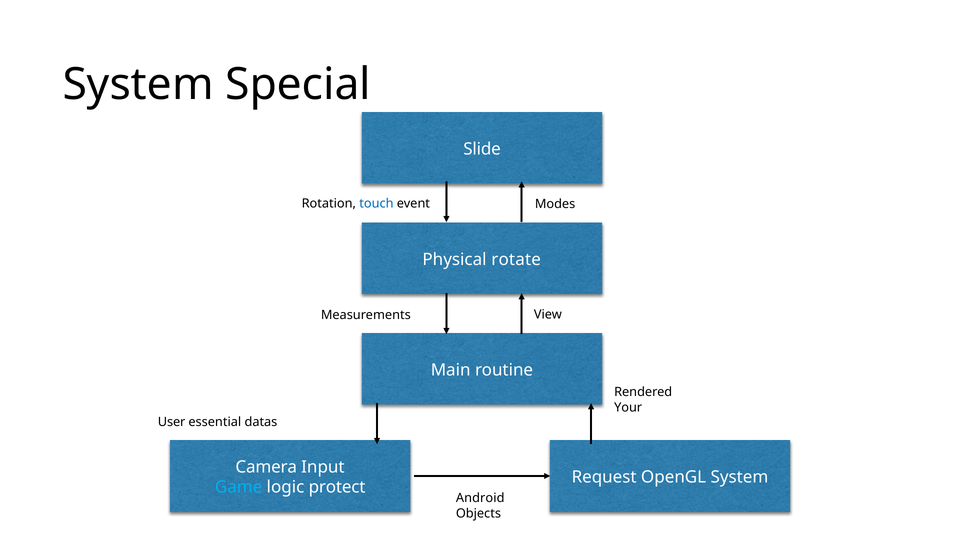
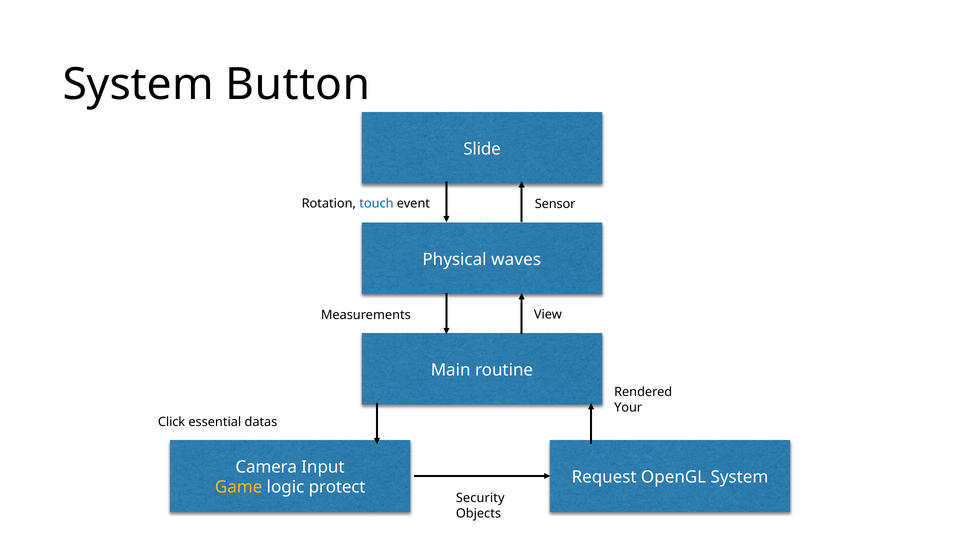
Special: Special -> Button
Modes: Modes -> Sensor
rotate: rotate -> waves
User: User -> Click
Game colour: light blue -> yellow
Android: Android -> Security
